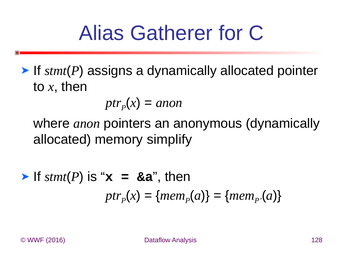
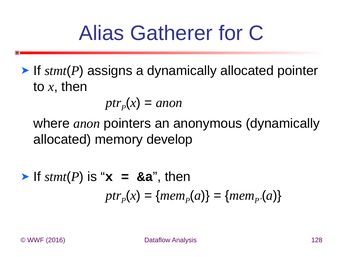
simplify: simplify -> develop
